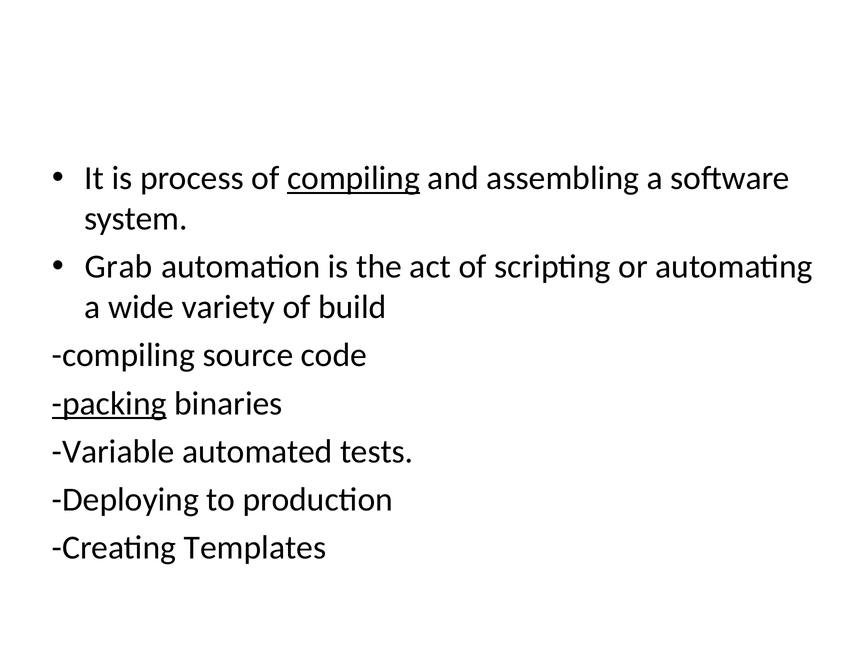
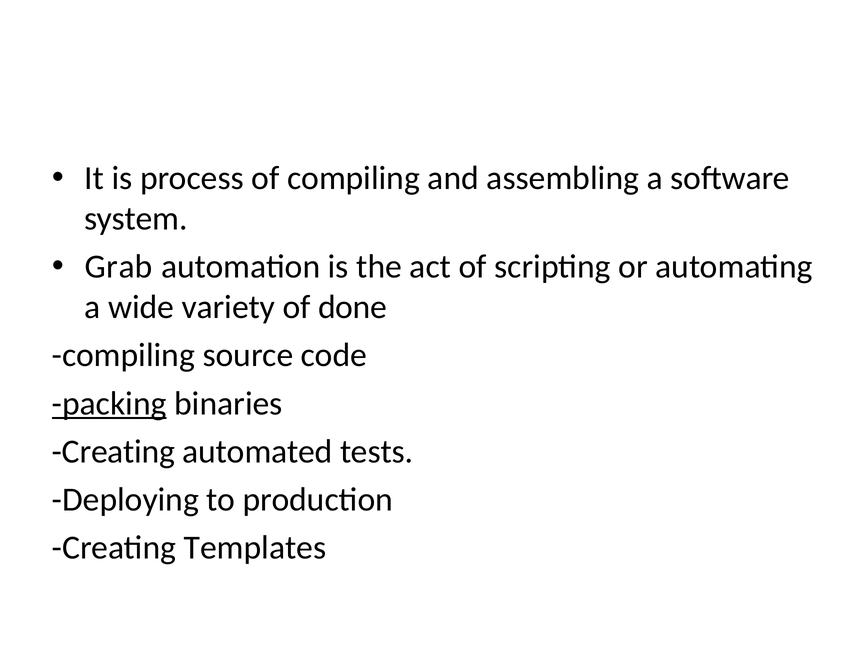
compiling at (354, 178) underline: present -> none
build: build -> done
Variable at (113, 452): Variable -> Creating
